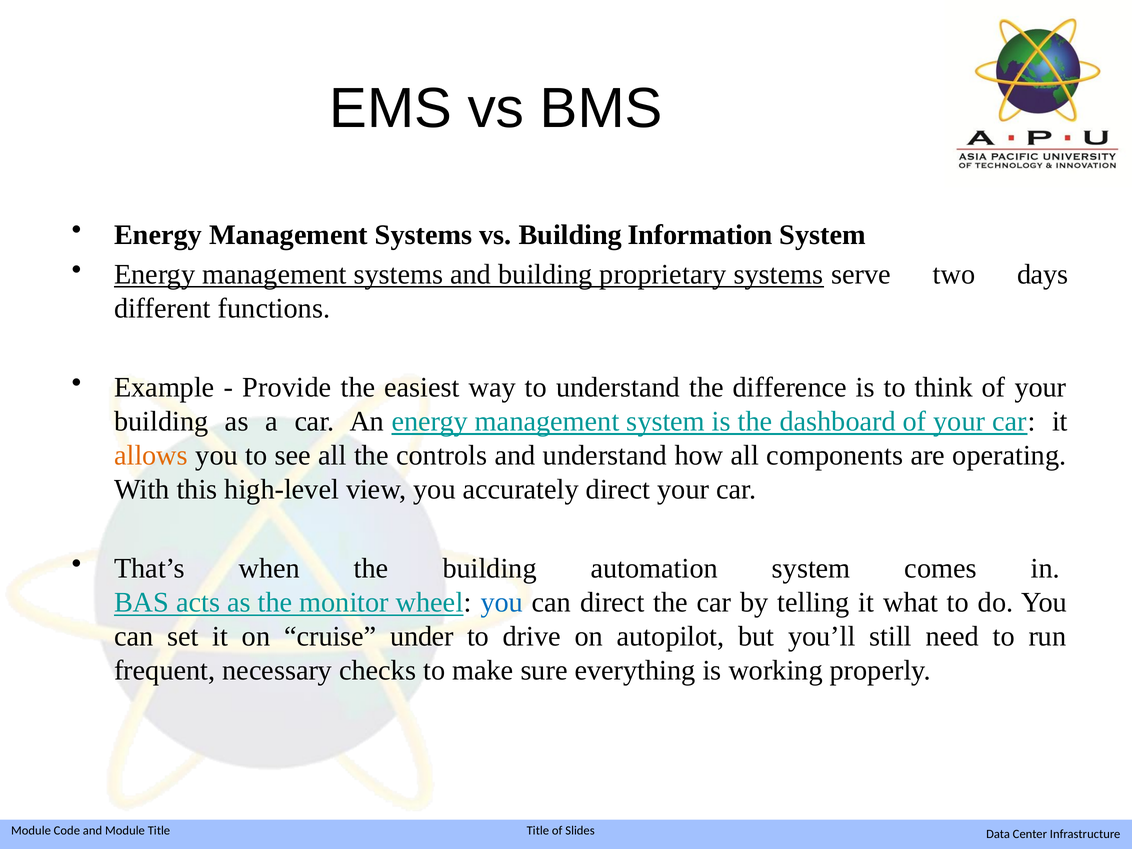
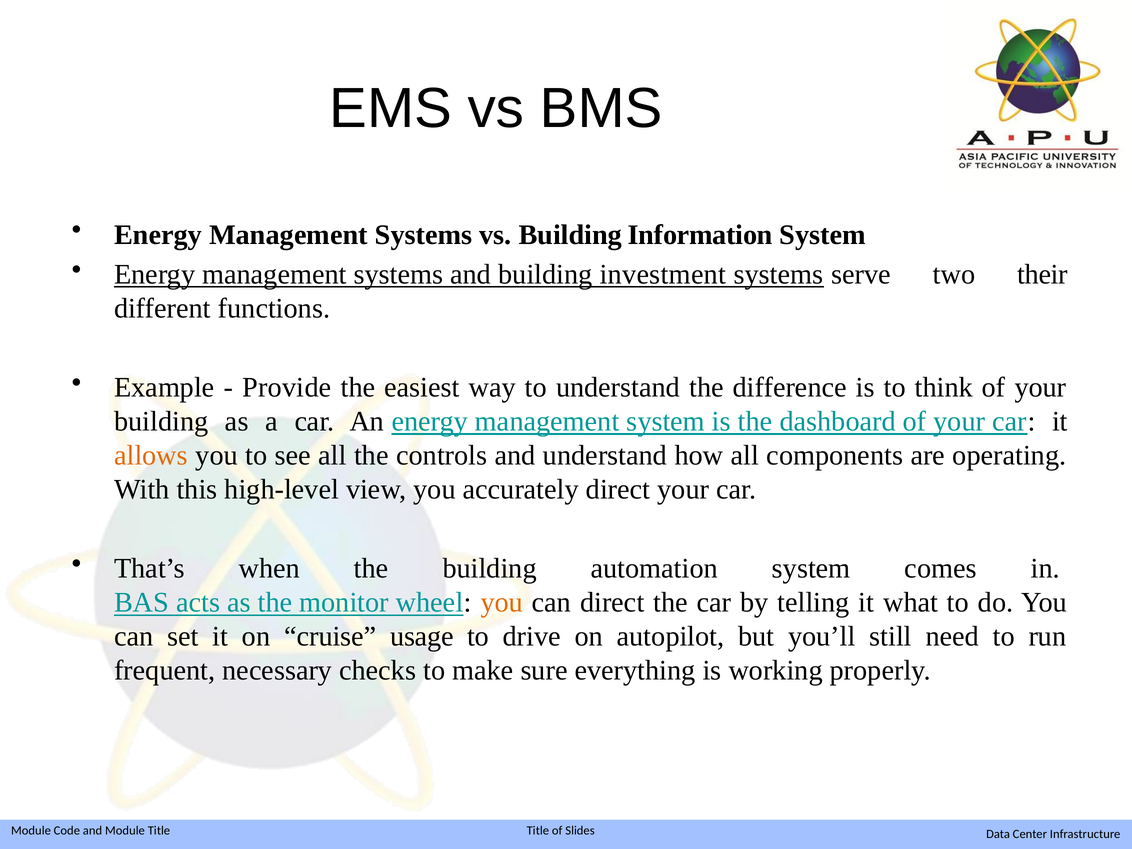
proprietary: proprietary -> investment
days: days -> their
you at (502, 603) colour: blue -> orange
under: under -> usage
